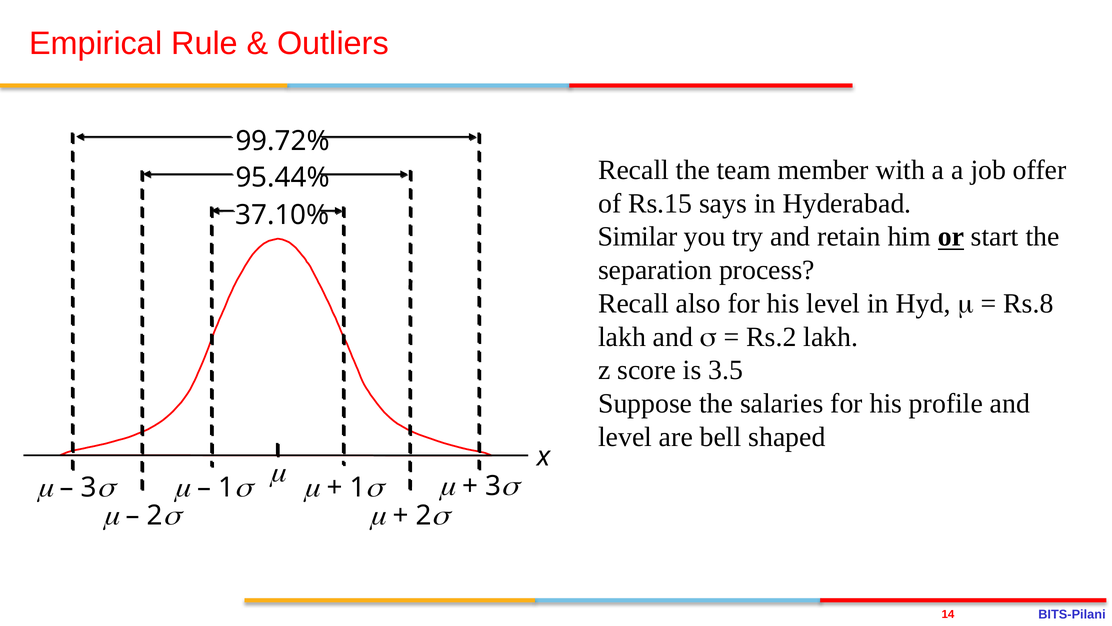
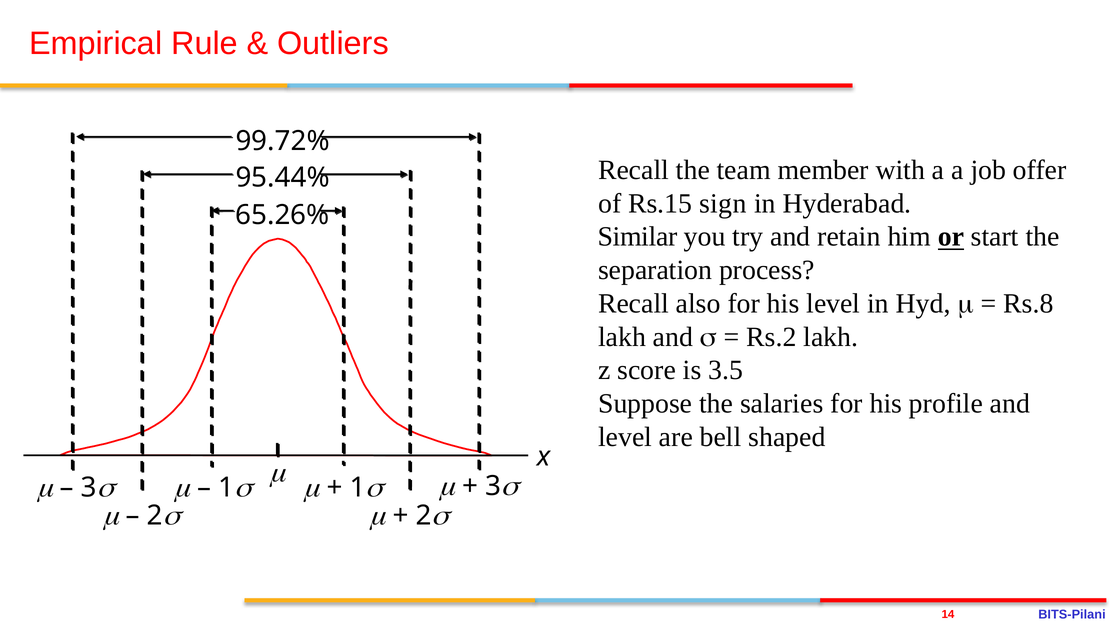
says: says -> sign
37.10%: 37.10% -> 65.26%
